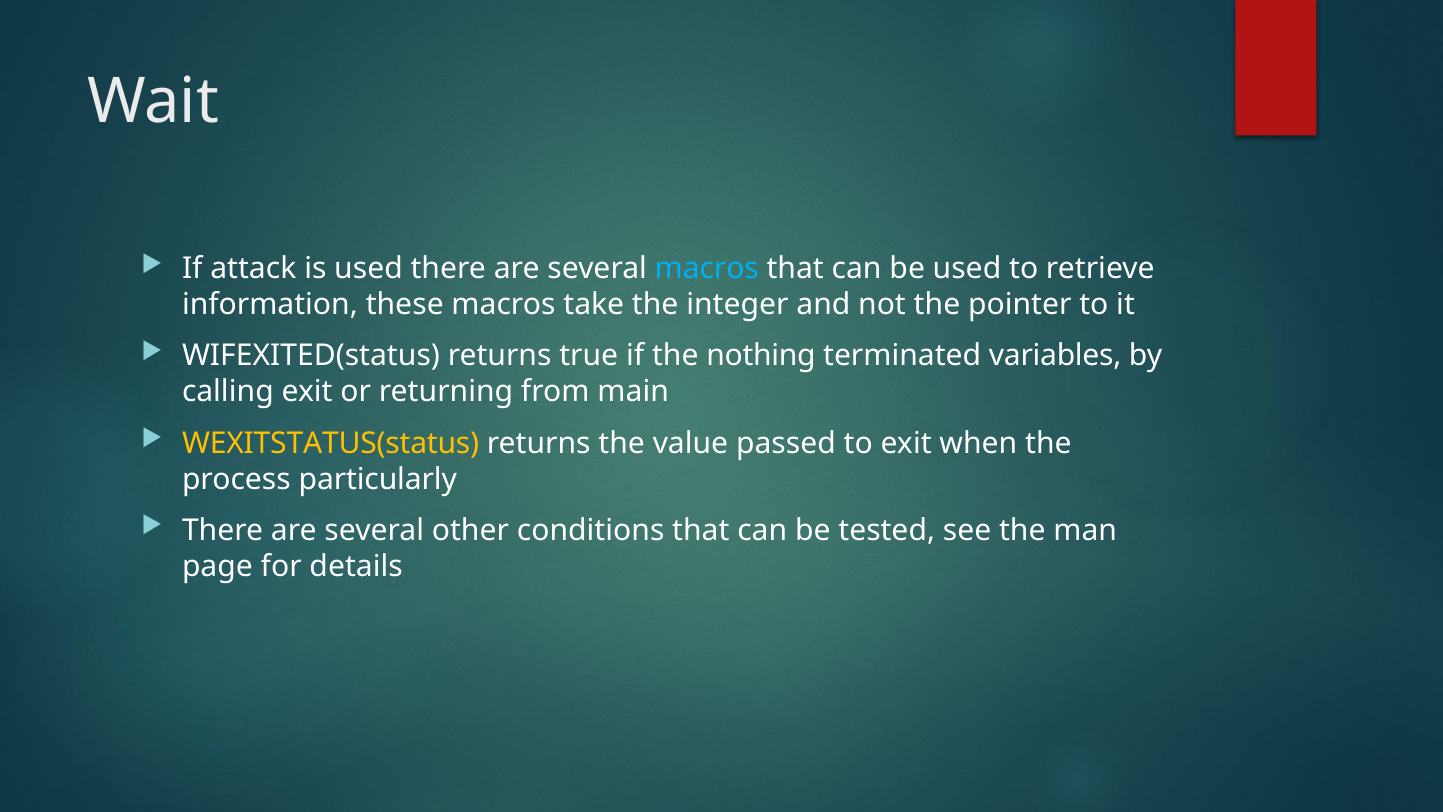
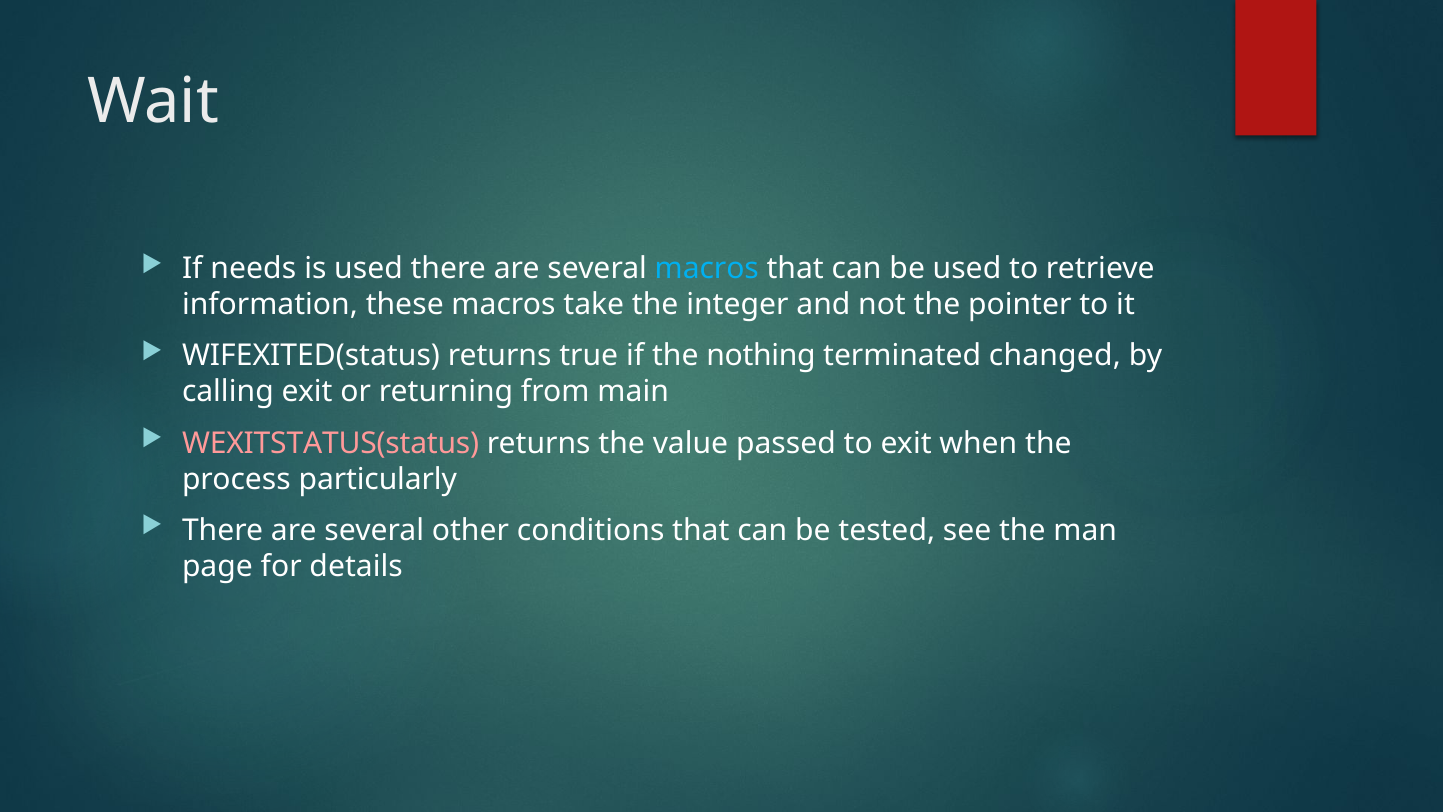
attack: attack -> needs
variables: variables -> changed
WEXITSTATUS(status colour: yellow -> pink
